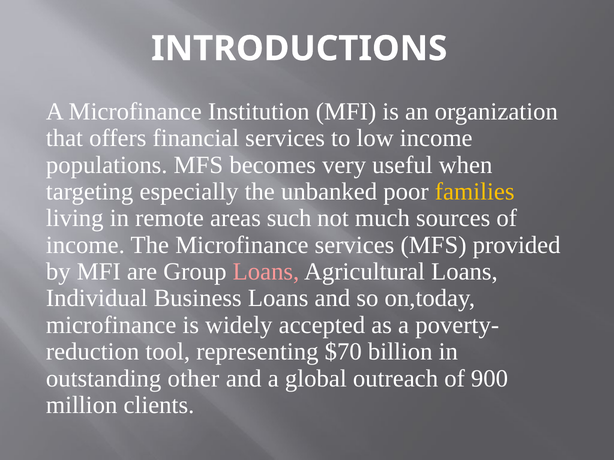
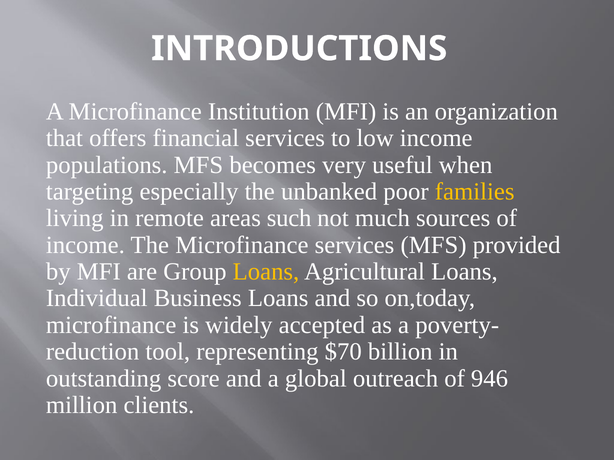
Loans at (266, 272) colour: pink -> yellow
other: other -> score
900: 900 -> 946
